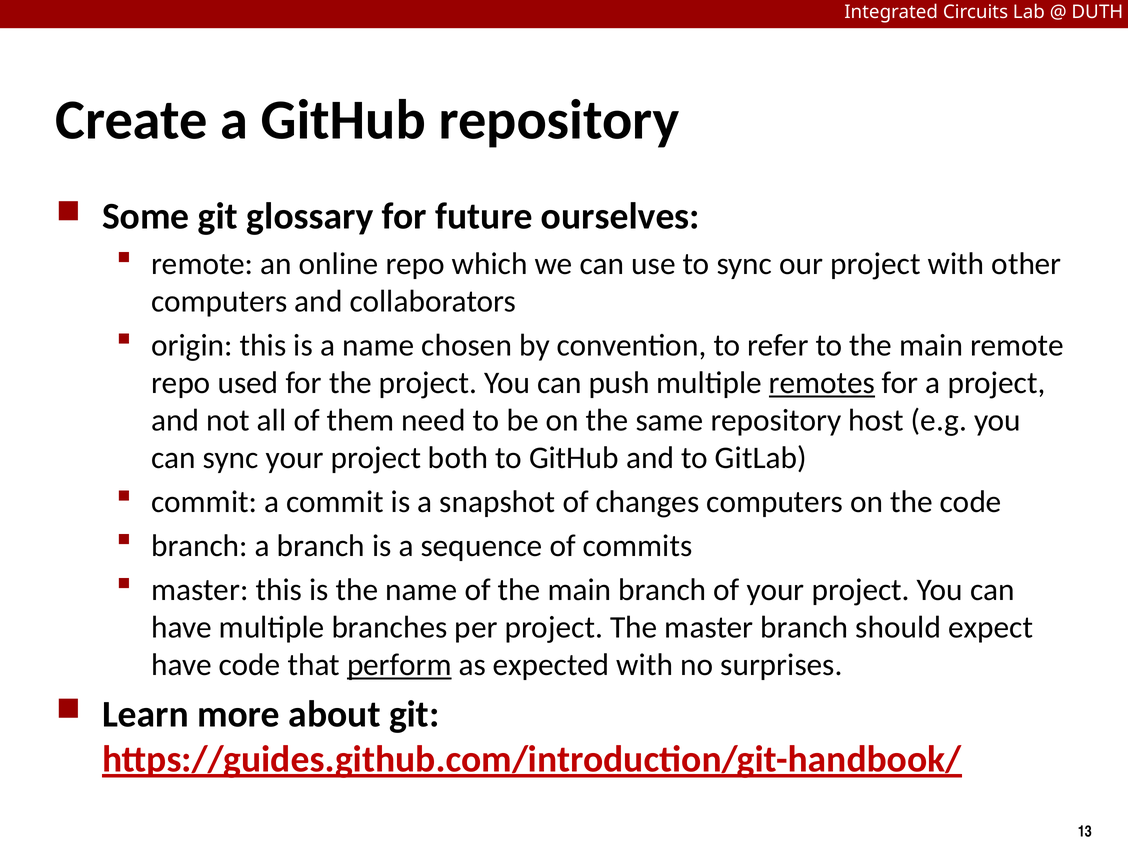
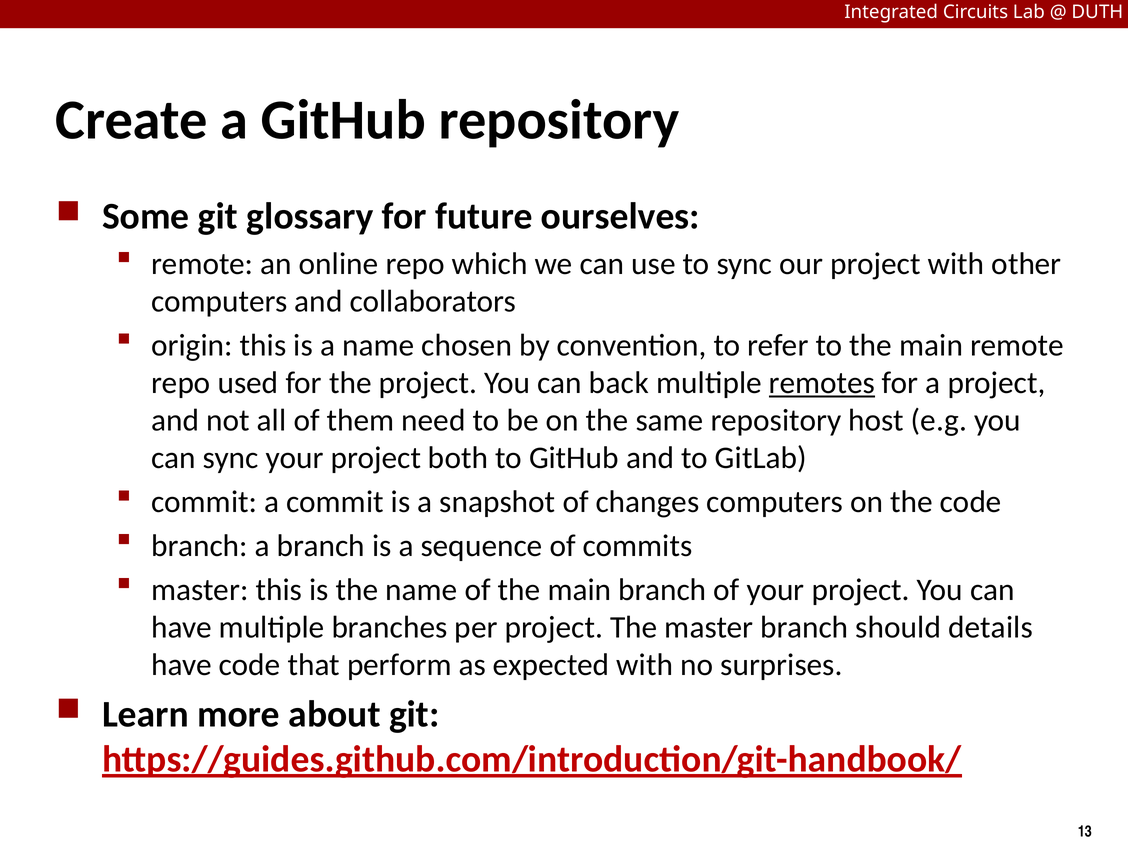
push: push -> back
expect: expect -> details
perform underline: present -> none
